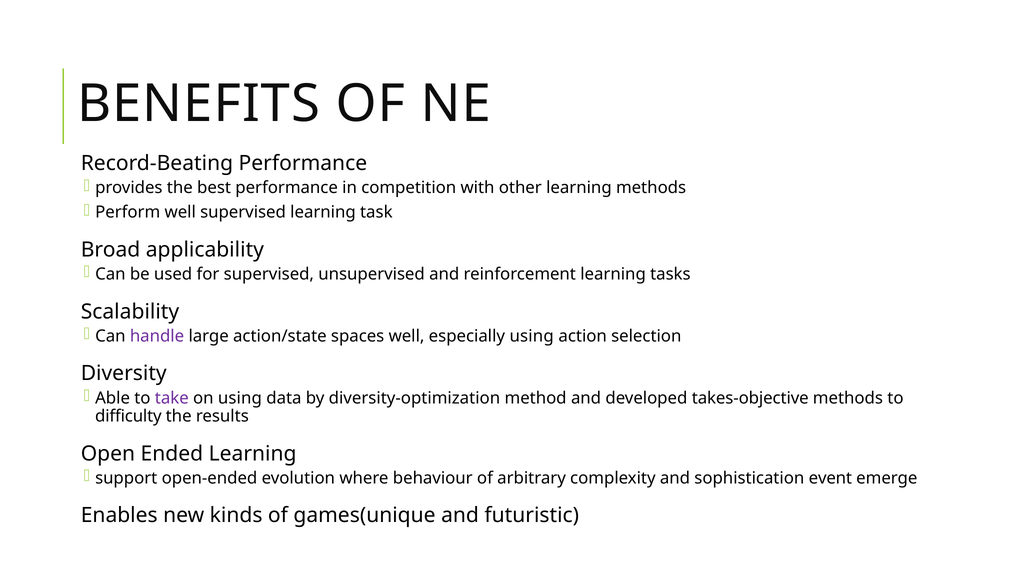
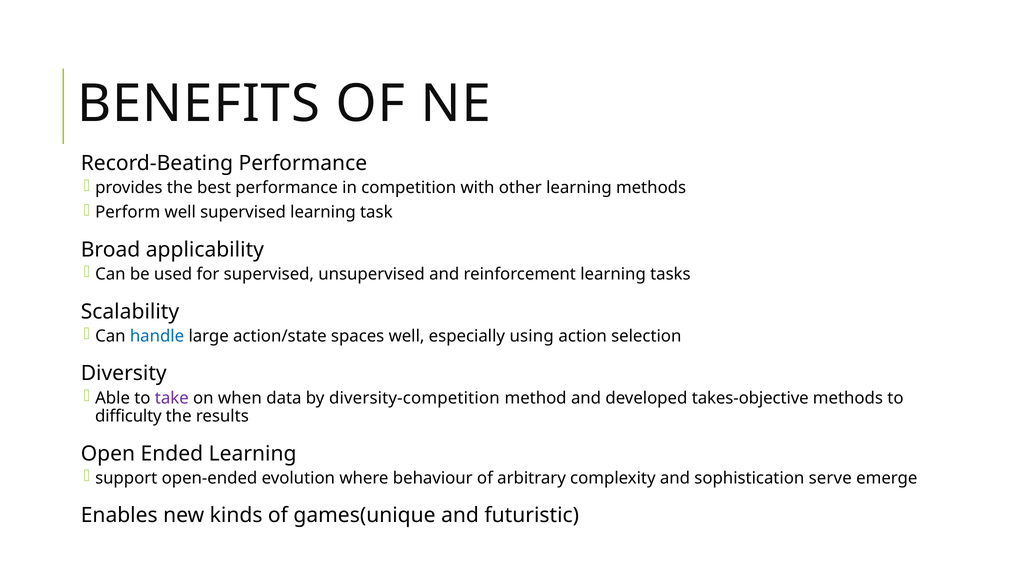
handle colour: purple -> blue
on using: using -> when
diversity-optimization: diversity-optimization -> diversity-competition
event: event -> serve
